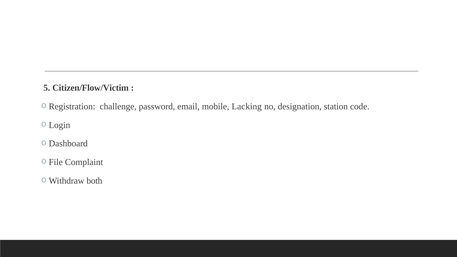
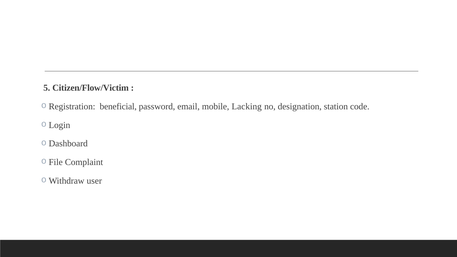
challenge: challenge -> beneficial
both: both -> user
